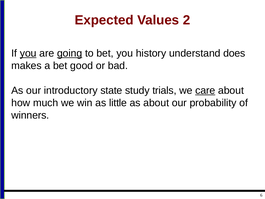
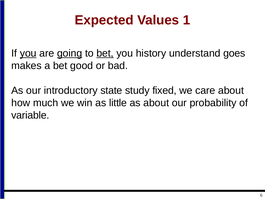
2: 2 -> 1
bet at (105, 53) underline: none -> present
does: does -> goes
trials: trials -> fixed
care underline: present -> none
winners: winners -> variable
